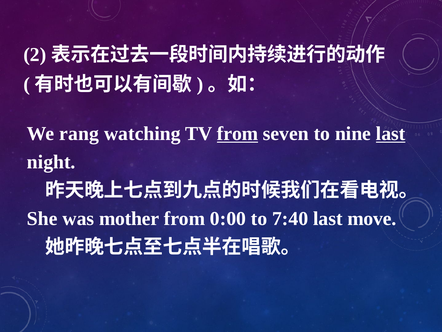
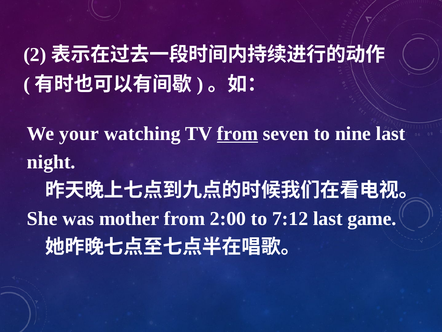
rang: rang -> your
last at (391, 134) underline: present -> none
0:00: 0:00 -> 2:00
7:40: 7:40 -> 7:12
move: move -> game
